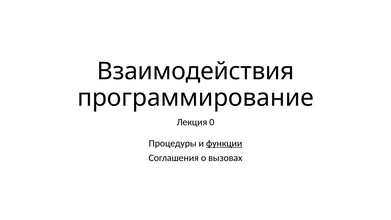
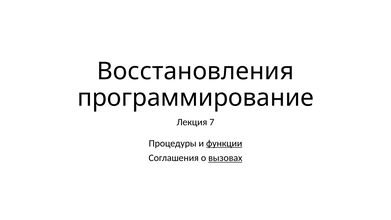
Взаимодействия: Взаимодействия -> Восстановления
0: 0 -> 7
вызовах underline: none -> present
